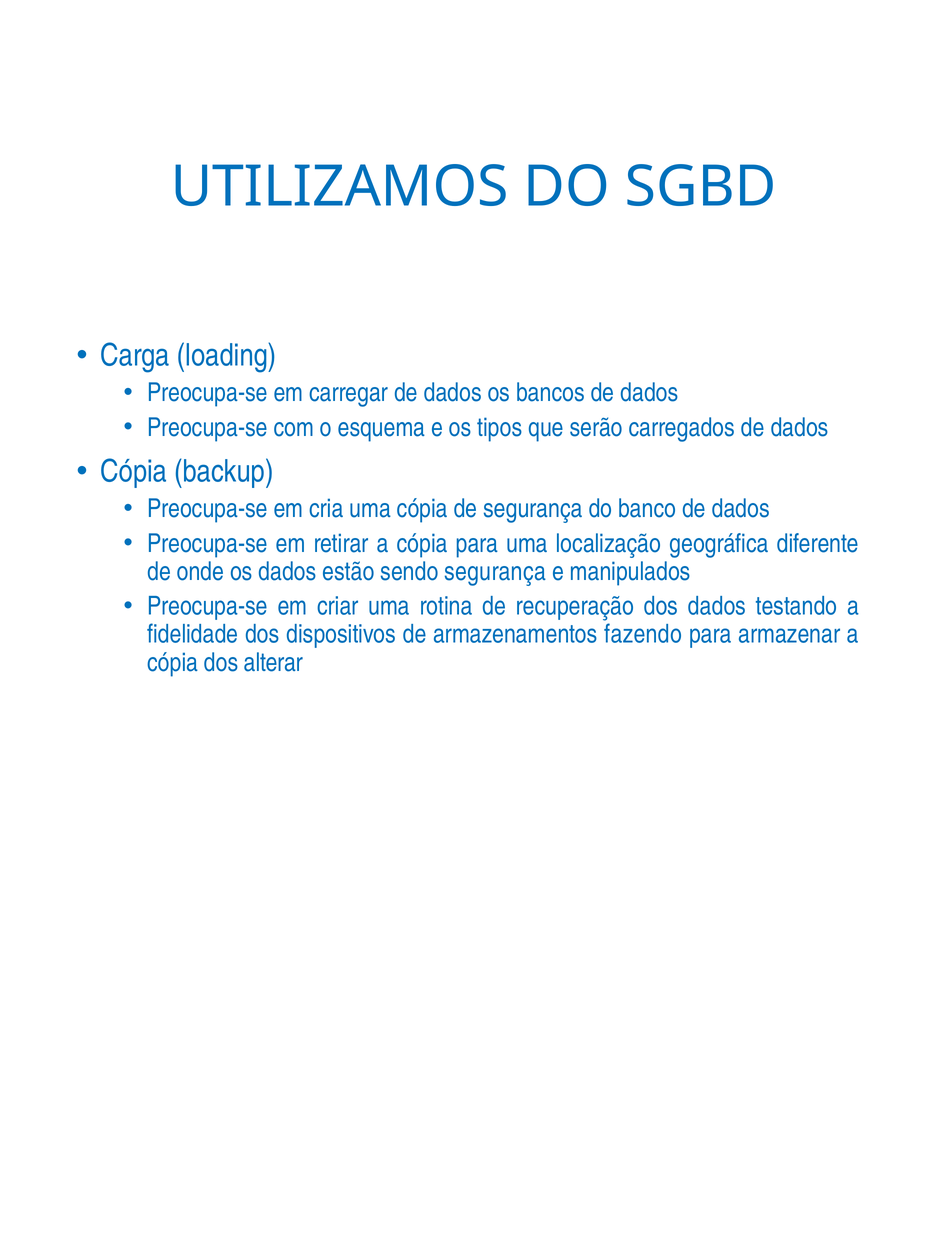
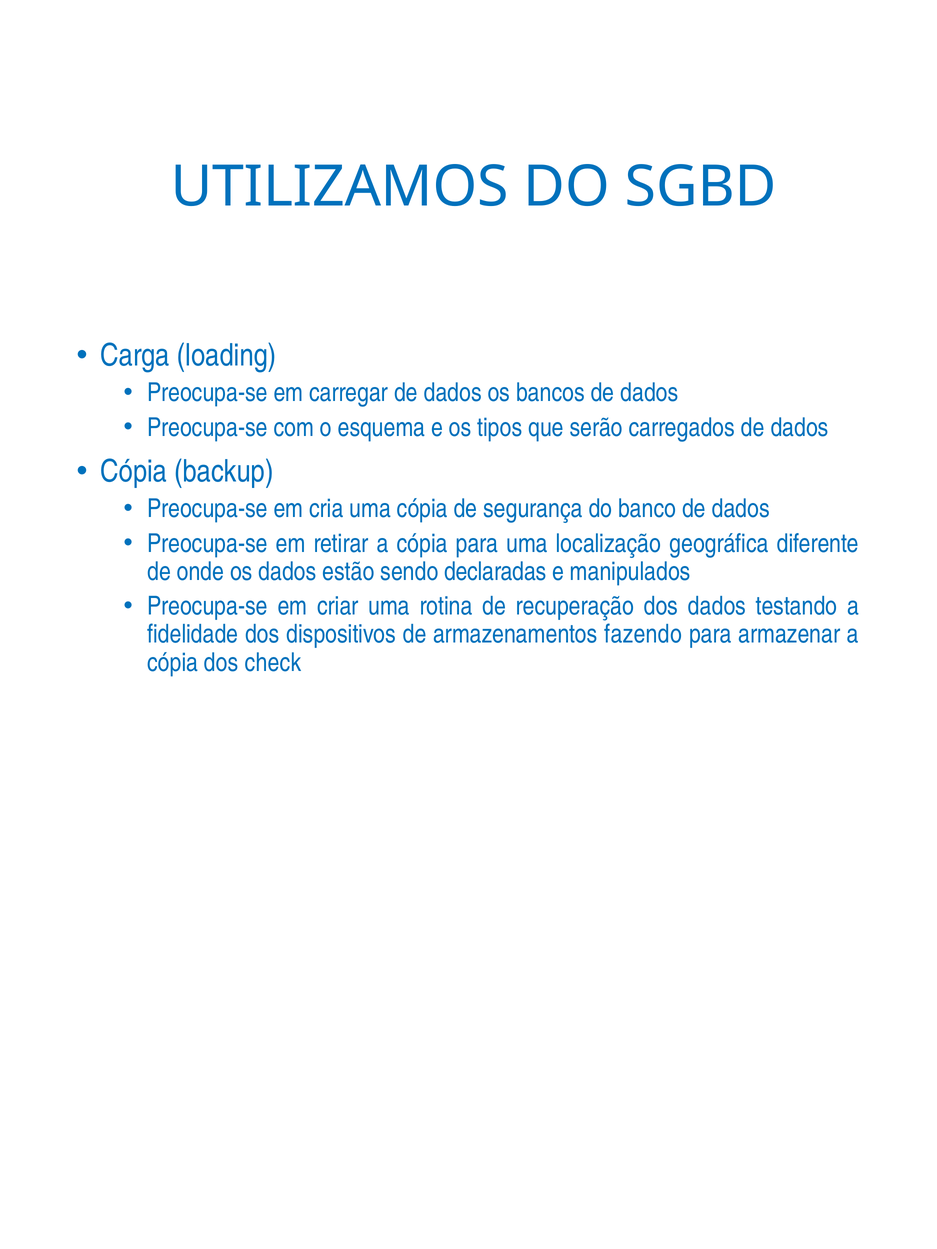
sendo segurança: segurança -> declaradas
alterar: alterar -> check
